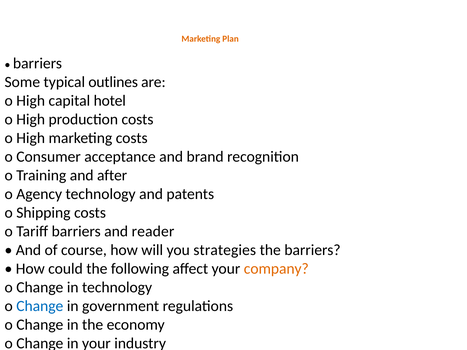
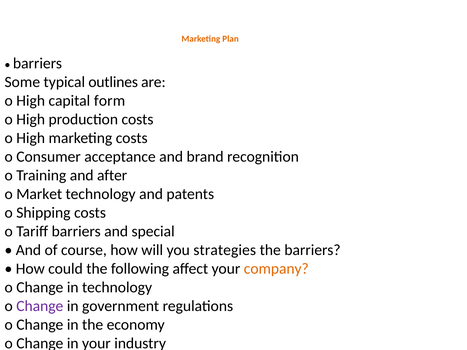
hotel: hotel -> form
Agency: Agency -> Market
reader: reader -> special
Change at (40, 306) colour: blue -> purple
